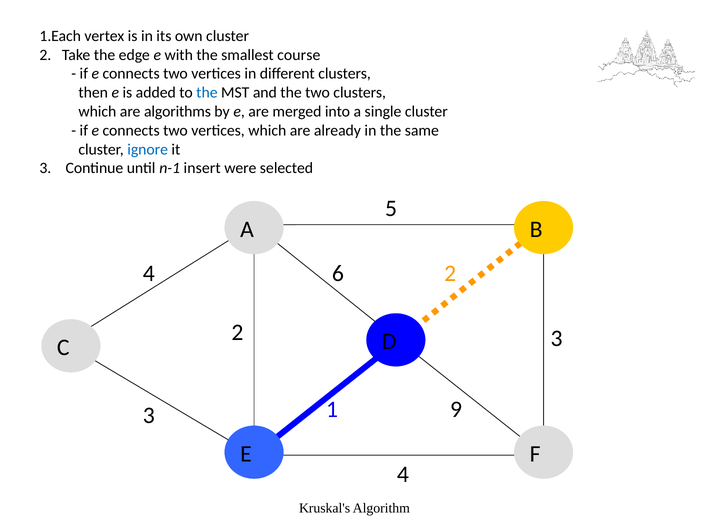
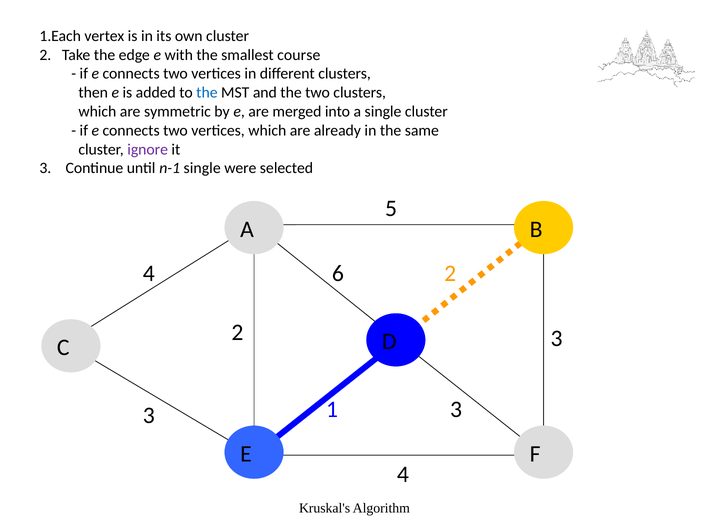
algorithms: algorithms -> symmetric
ignore colour: blue -> purple
n-1 insert: insert -> single
1 9: 9 -> 3
